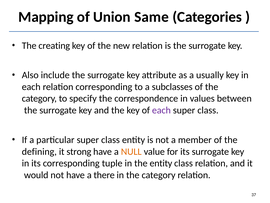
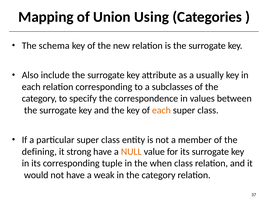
Same: Same -> Using
creating: creating -> schema
each at (161, 110) colour: purple -> orange
the entity: entity -> when
there: there -> weak
